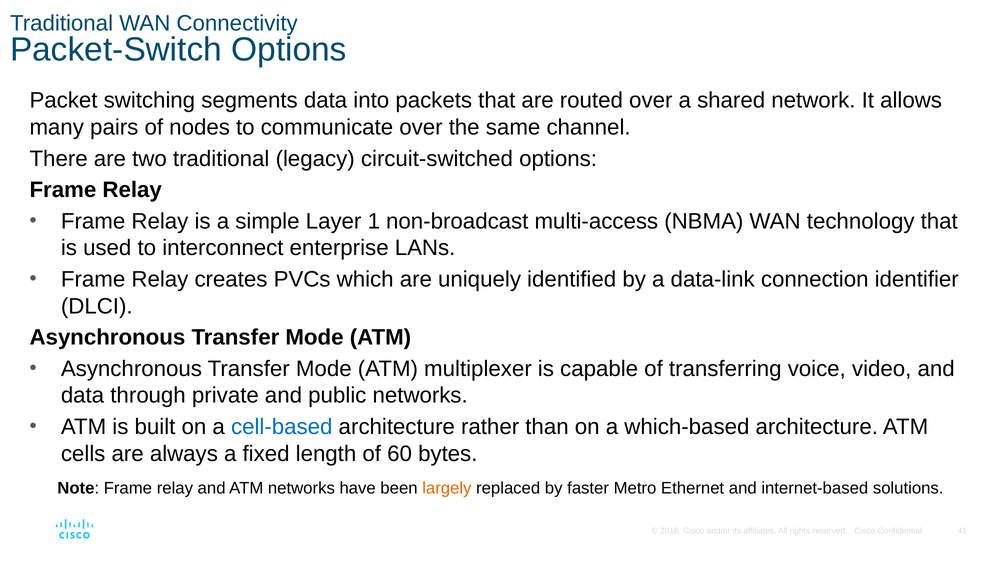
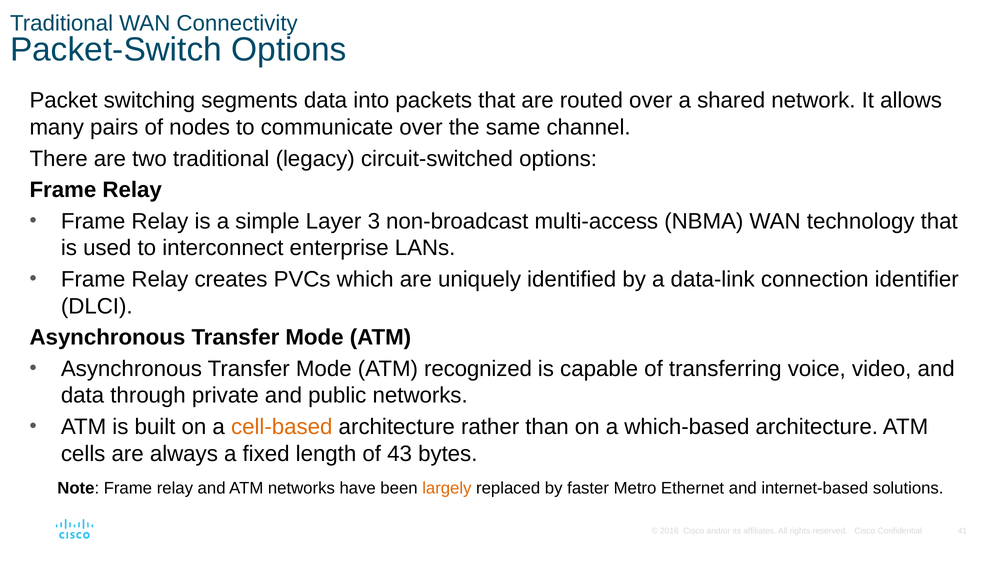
1: 1 -> 3
multiplexer: multiplexer -> recognized
cell-based colour: blue -> orange
60: 60 -> 43
